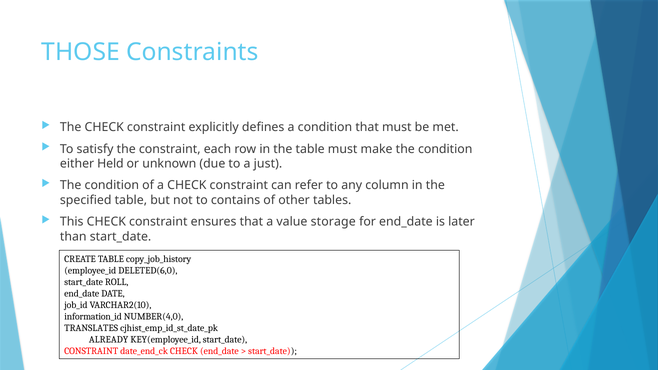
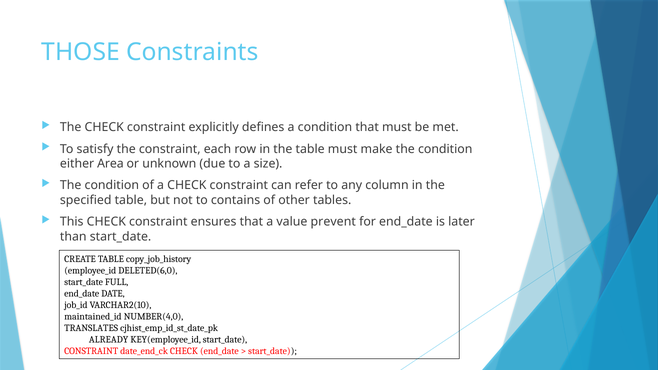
Held: Held -> Area
just: just -> size
storage: storage -> prevent
ROLL: ROLL -> FULL
information_id: information_id -> maintained_id
